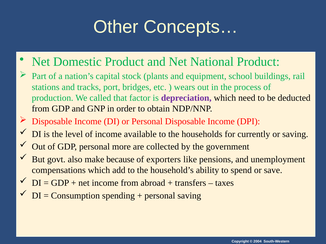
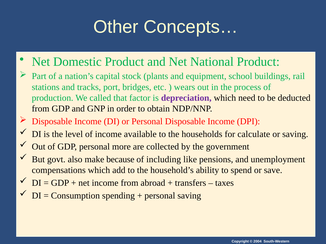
currently: currently -> calculate
exporters: exporters -> including
